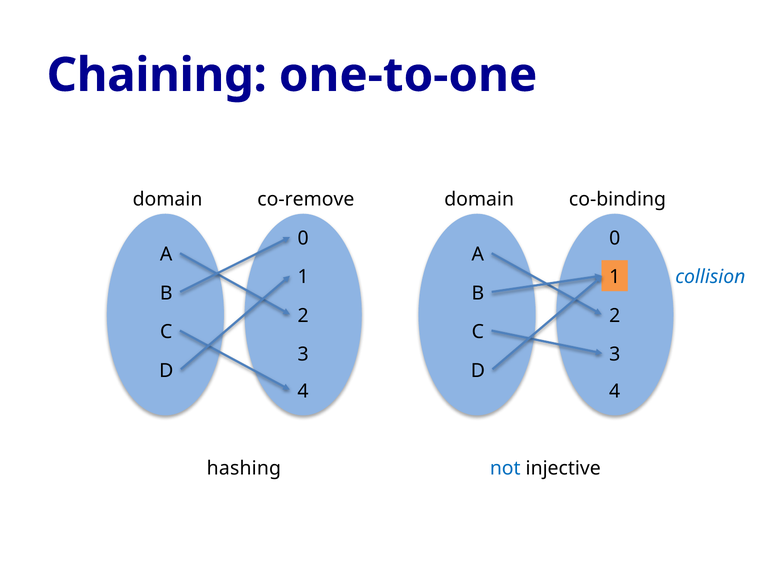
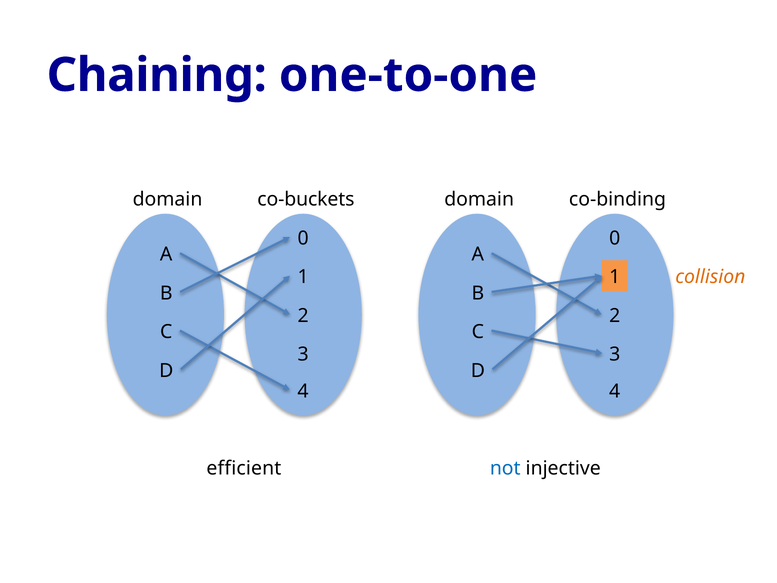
co-remove: co-remove -> co-buckets
collision colour: blue -> orange
hashing: hashing -> efficient
